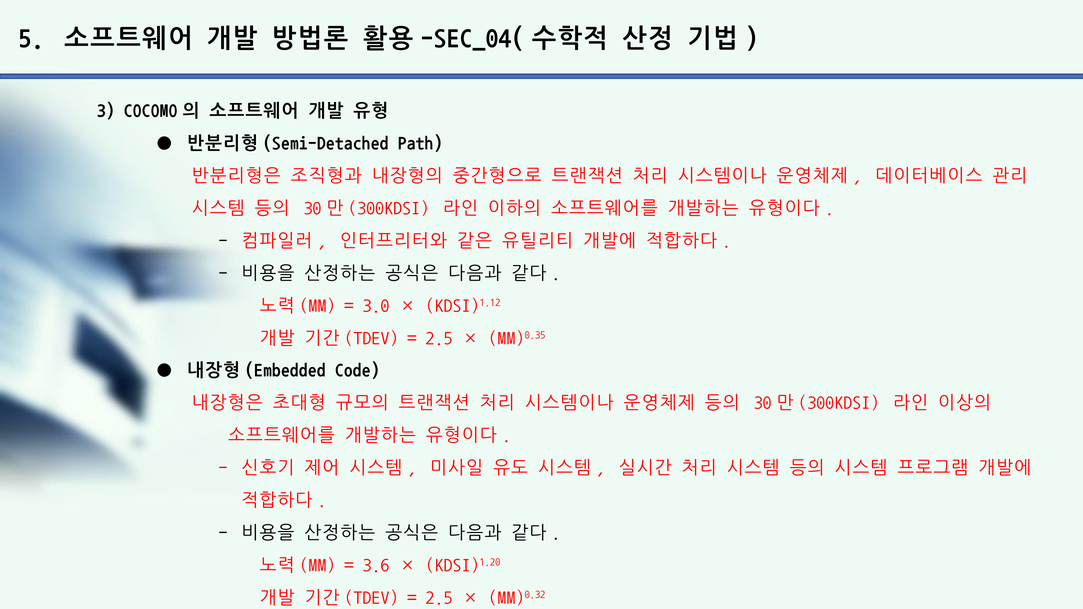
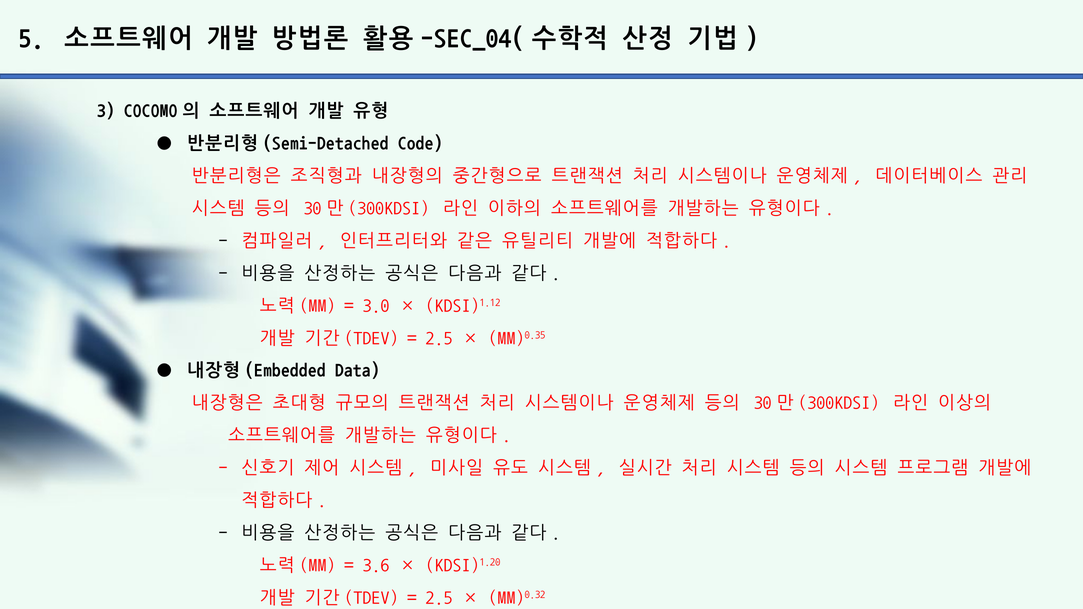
Path: Path -> Code
Code: Code -> Data
